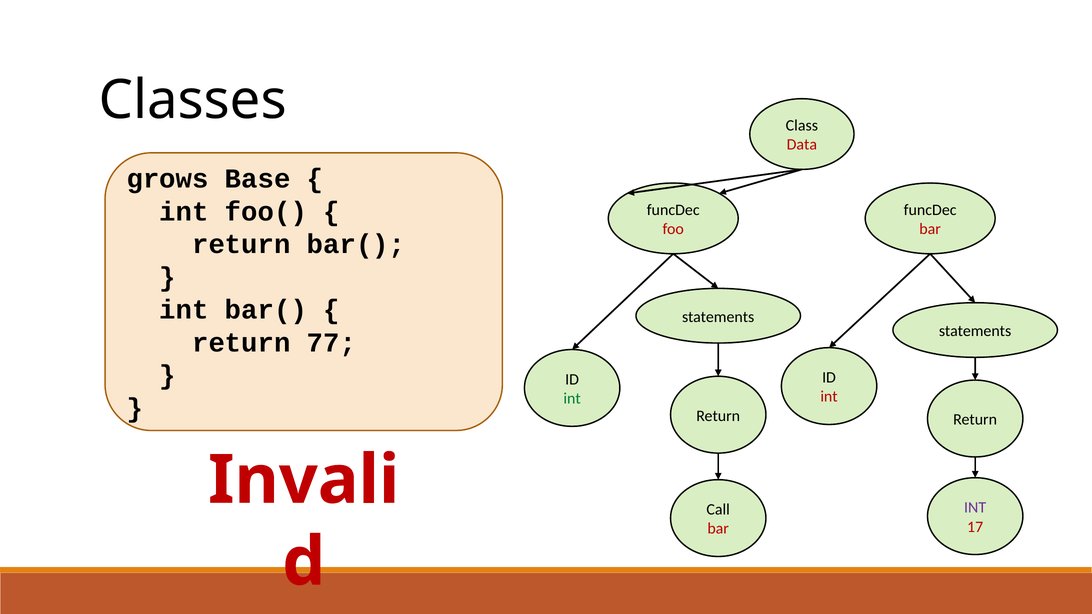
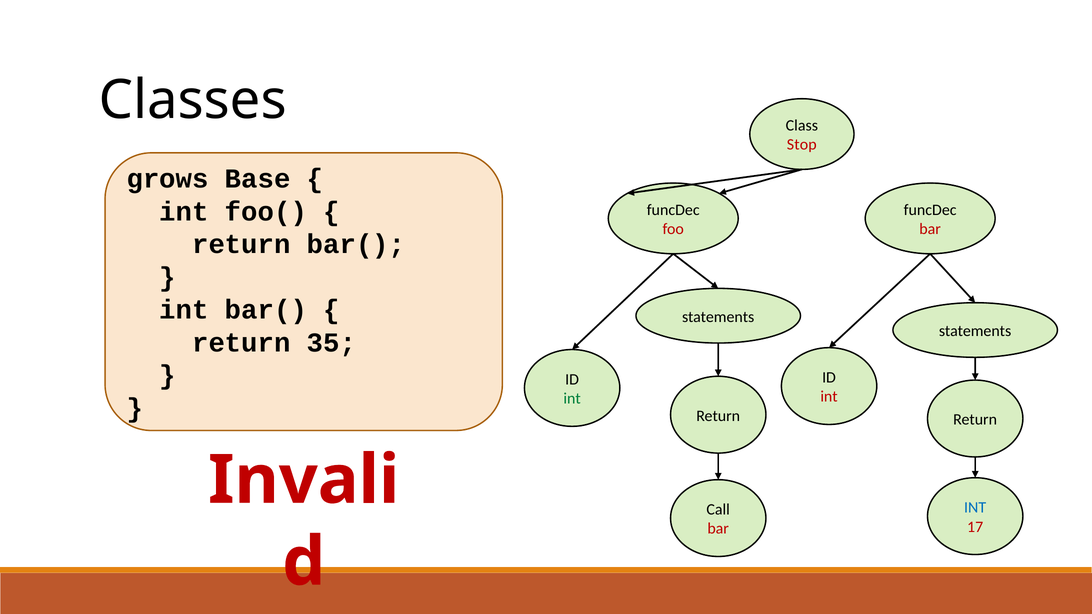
Data: Data -> Stop
77: 77 -> 35
INT at (975, 508) colour: purple -> blue
